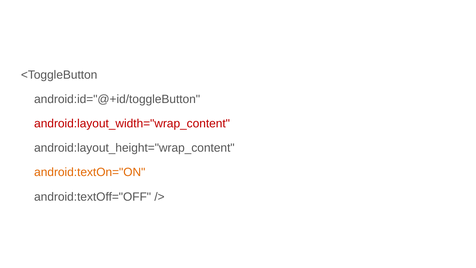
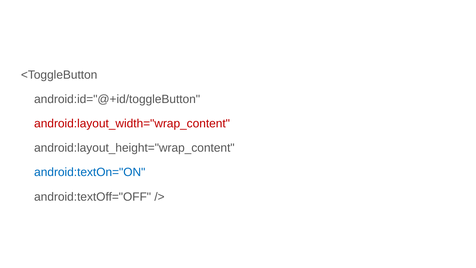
android:textOn="ON colour: orange -> blue
